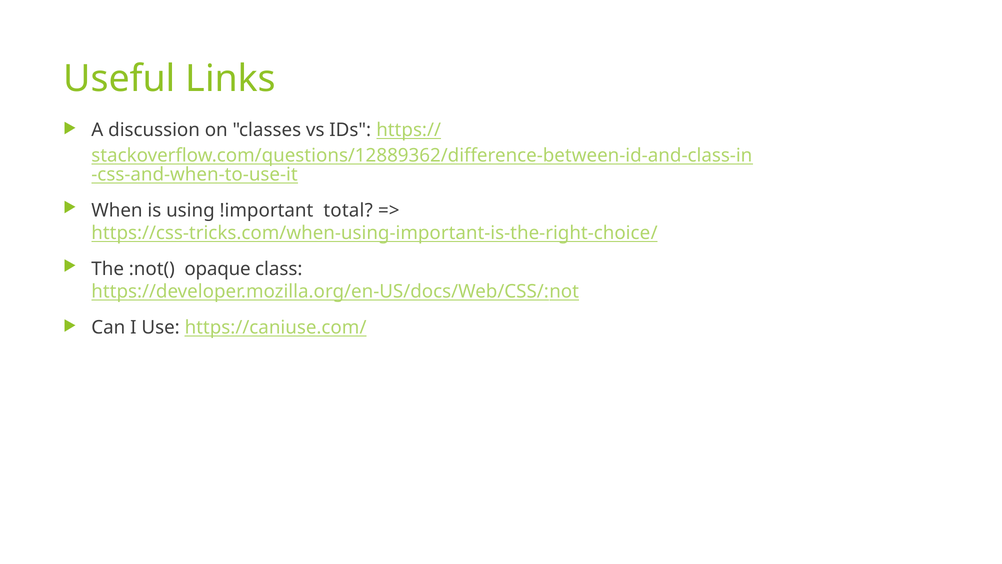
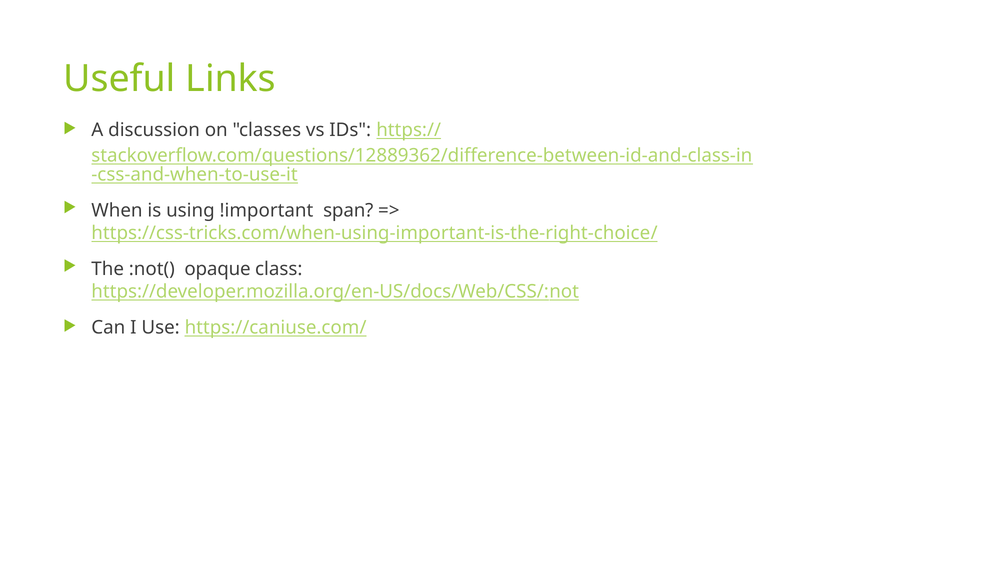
total: total -> span
